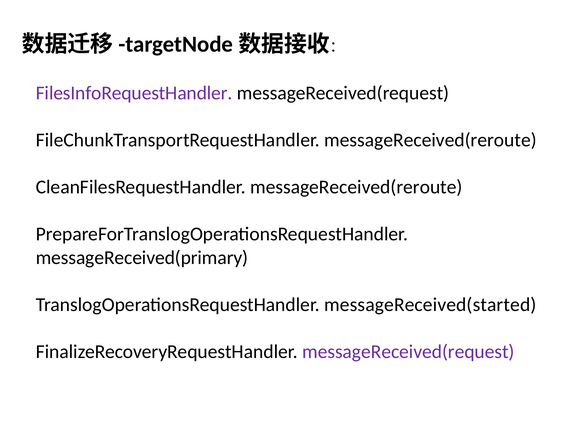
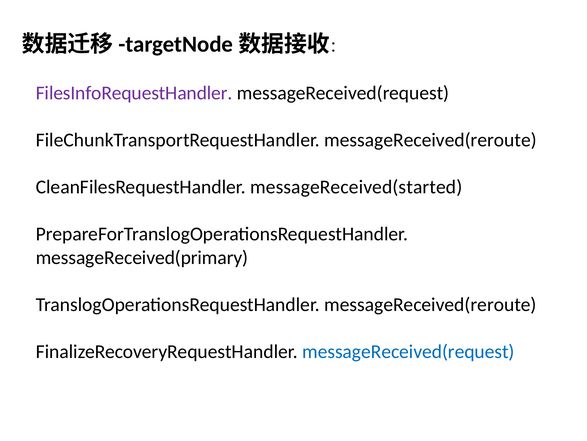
CleanFilesRequestHandler messageReceived(reroute: messageReceived(reroute -> messageReceived(started
TranslogOperationsRequestHandler messageReceived(started: messageReceived(started -> messageReceived(reroute
messageReceived(request at (408, 351) colour: purple -> blue
